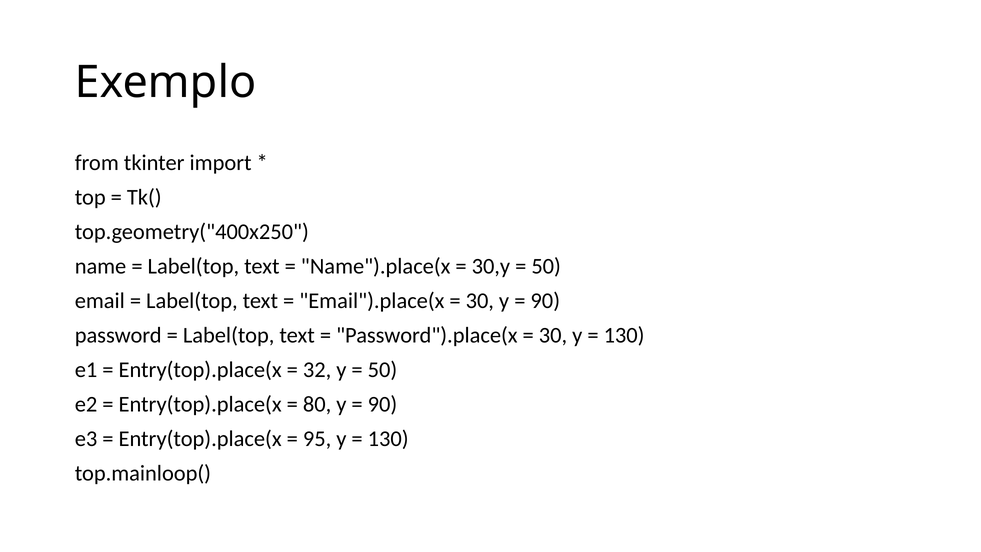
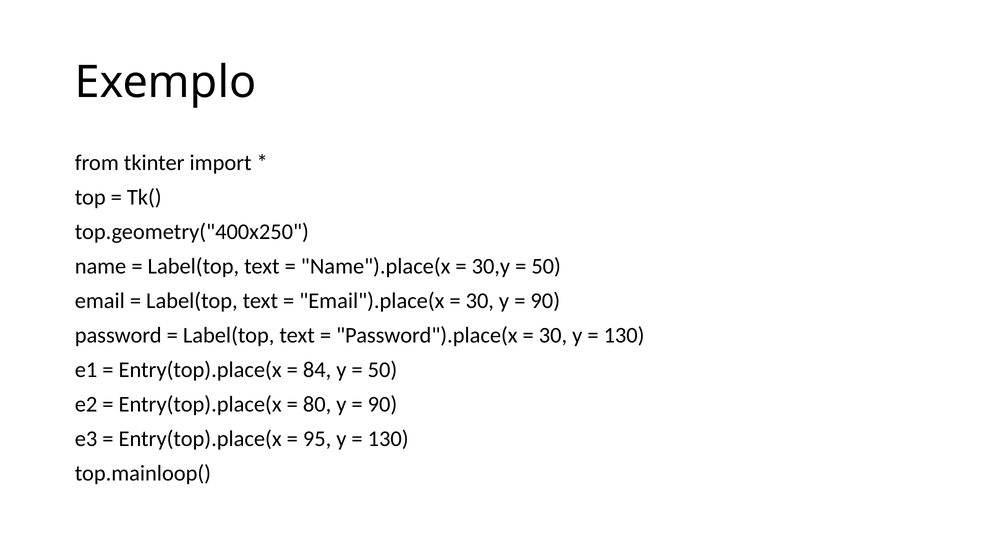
32: 32 -> 84
